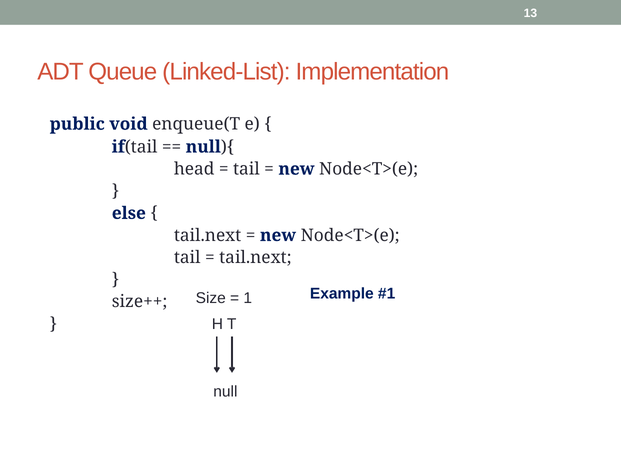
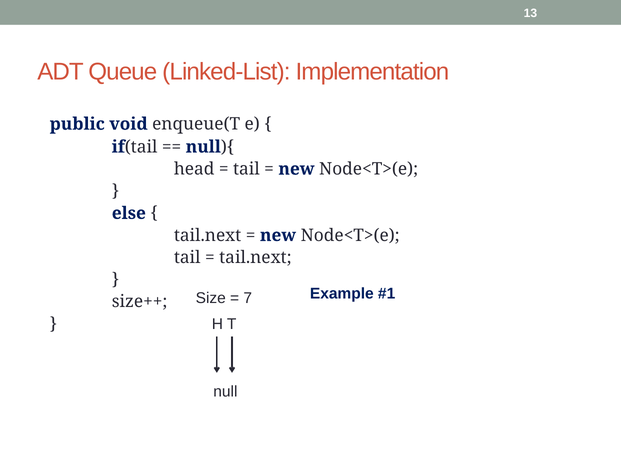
1: 1 -> 7
